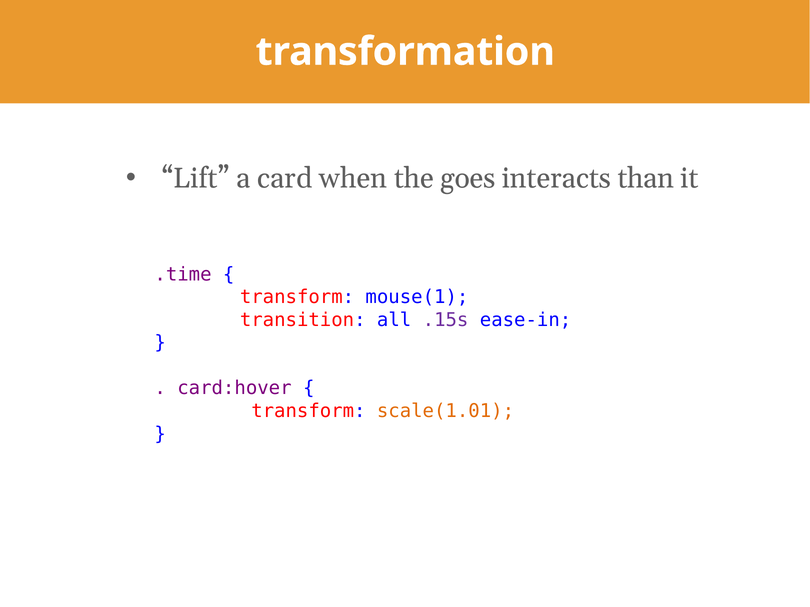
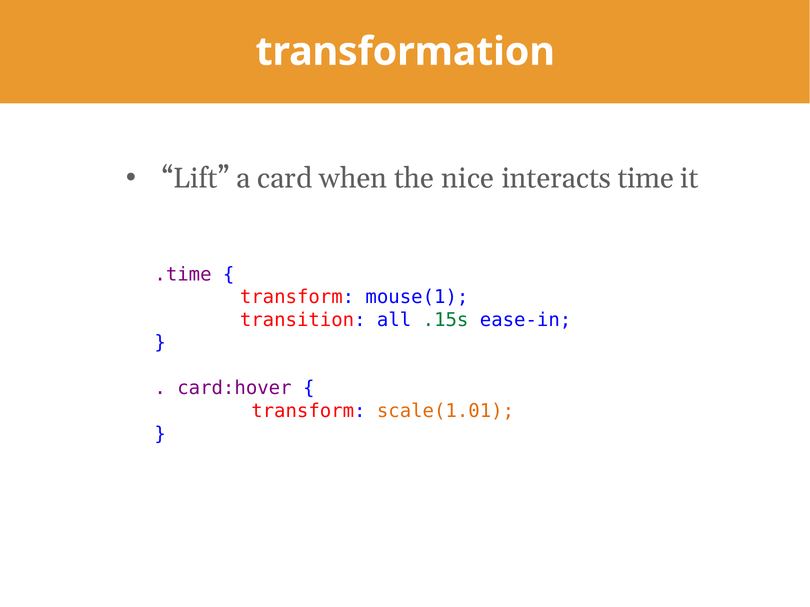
goes: goes -> nice
than: than -> time
.15s colour: purple -> green
